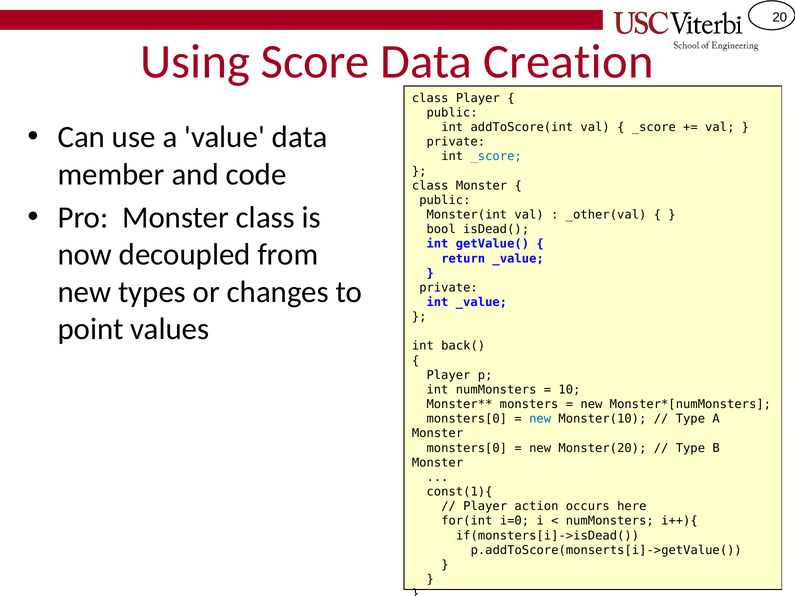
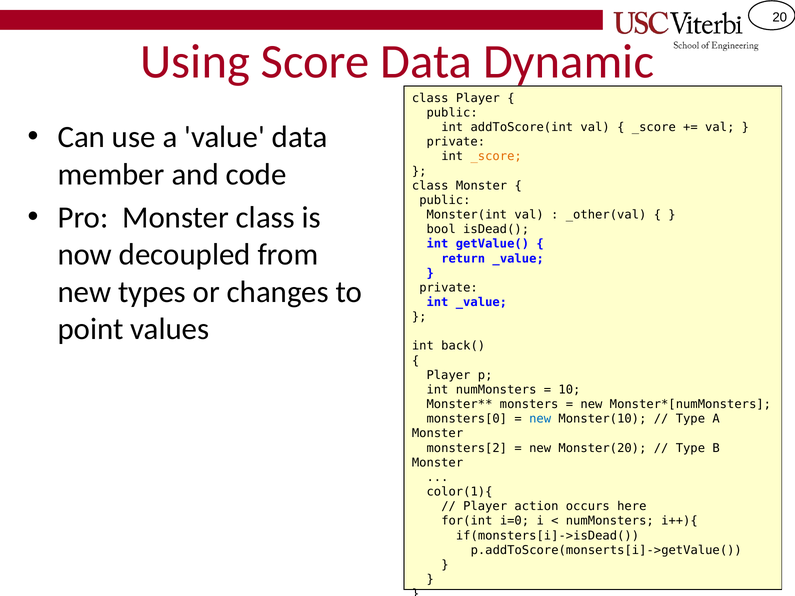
Creation: Creation -> Dynamic
_score at (496, 157) colour: blue -> orange
monsters[0 at (467, 448): monsters[0 -> monsters[2
const(1){: const(1){ -> color(1){
